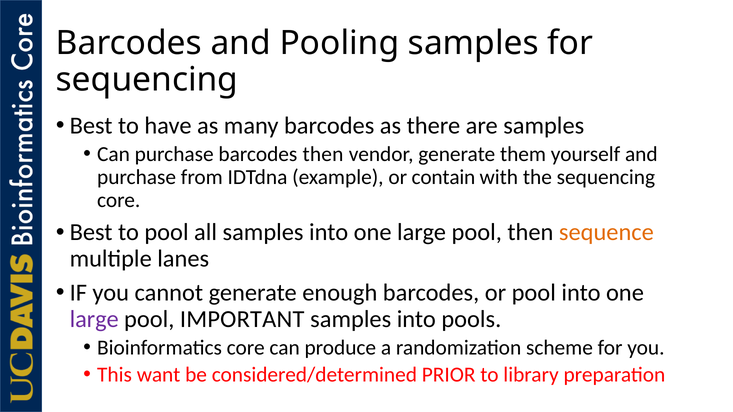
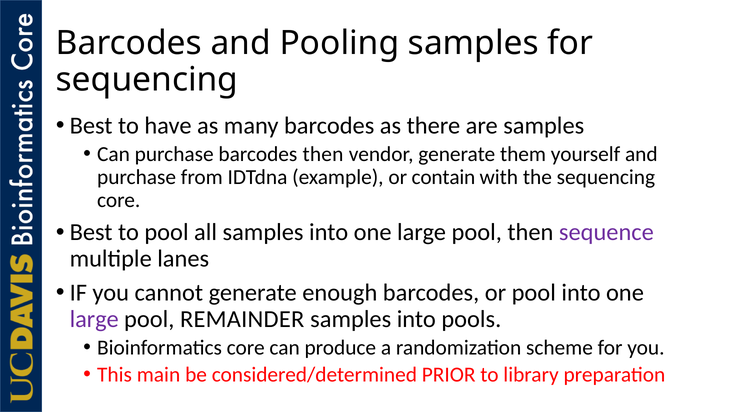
sequence colour: orange -> purple
IMPORTANT: IMPORTANT -> REMAINDER
want: want -> main
